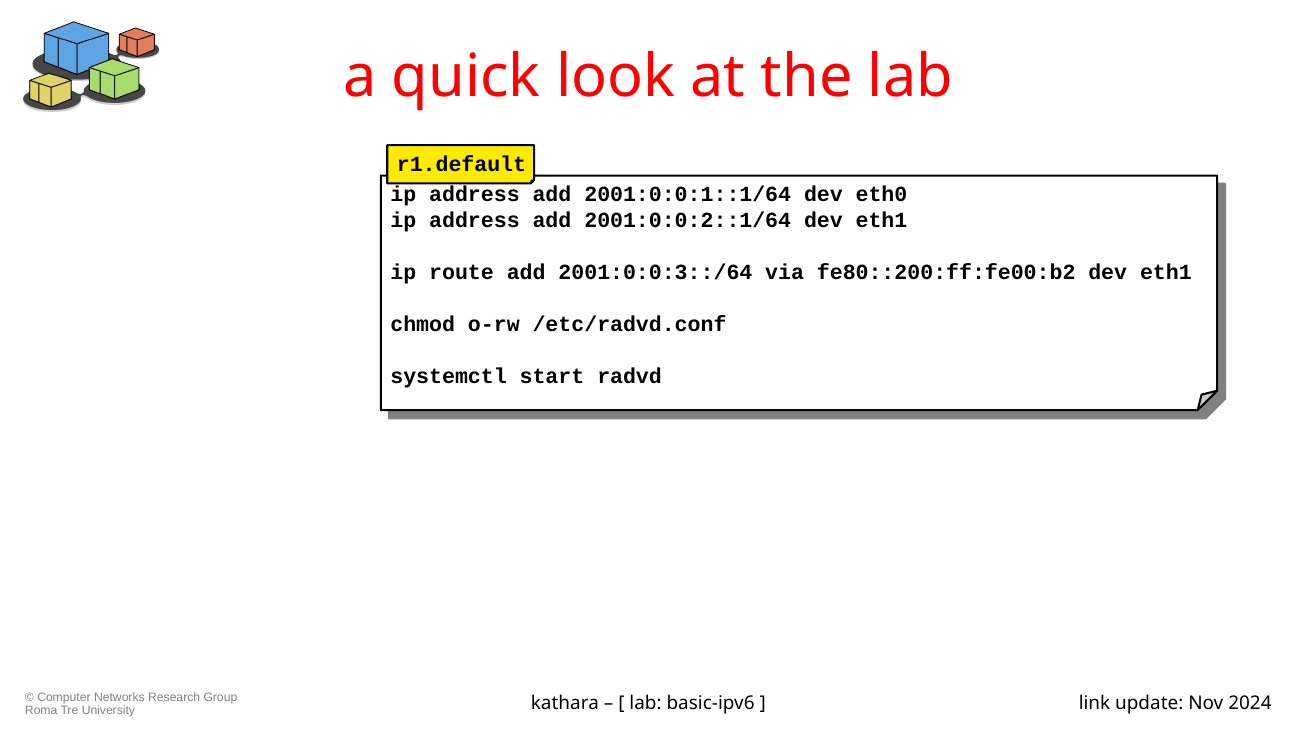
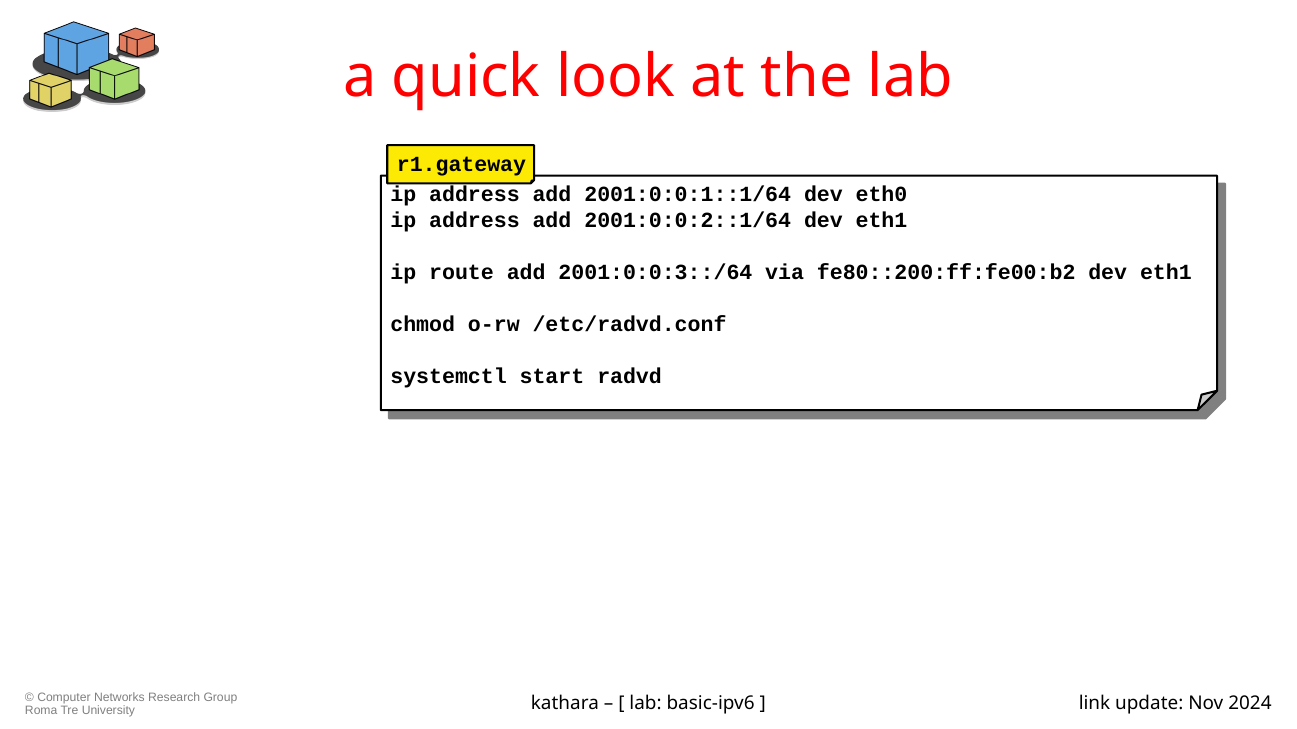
r1.default: r1.default -> r1.gateway
